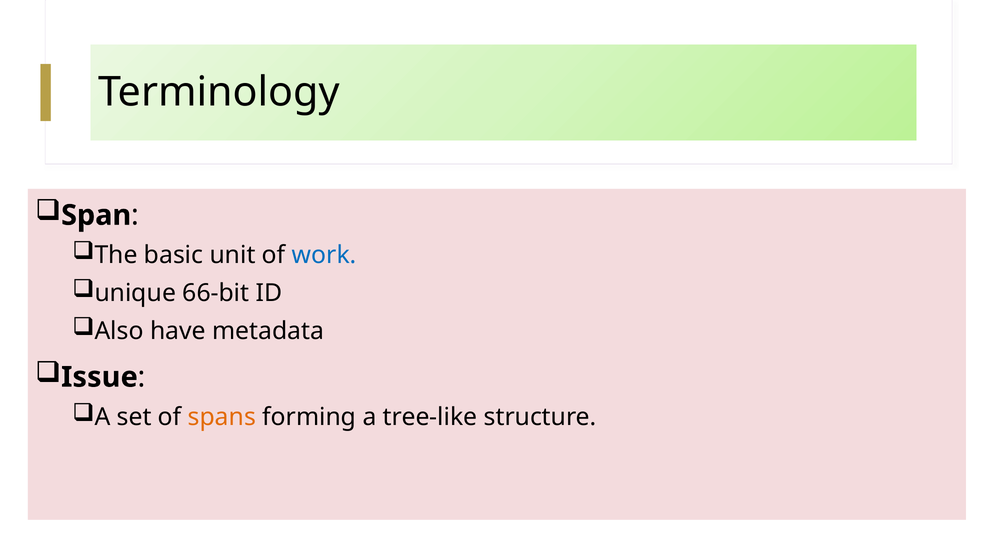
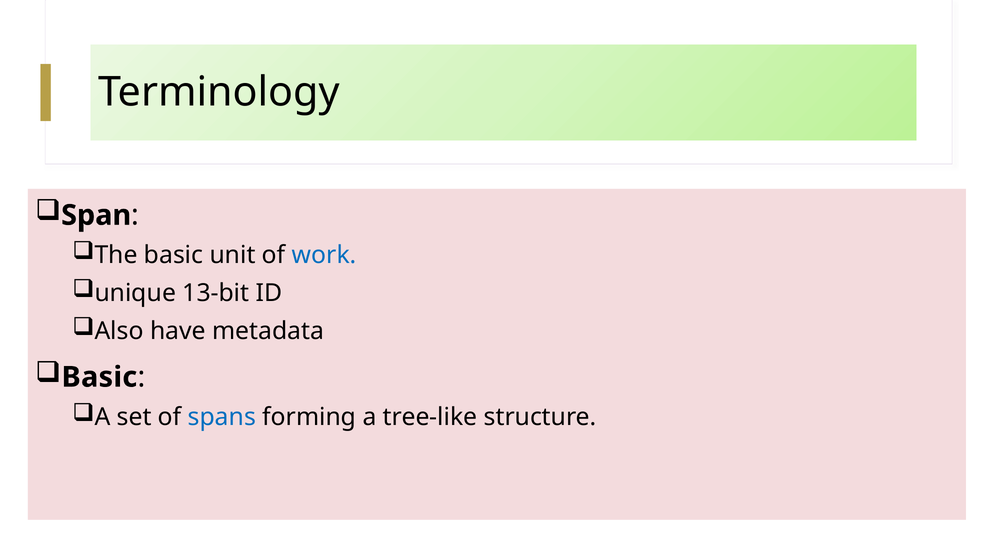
66-bit: 66-bit -> 13-bit
Issue at (99, 377): Issue -> Basic
spans colour: orange -> blue
